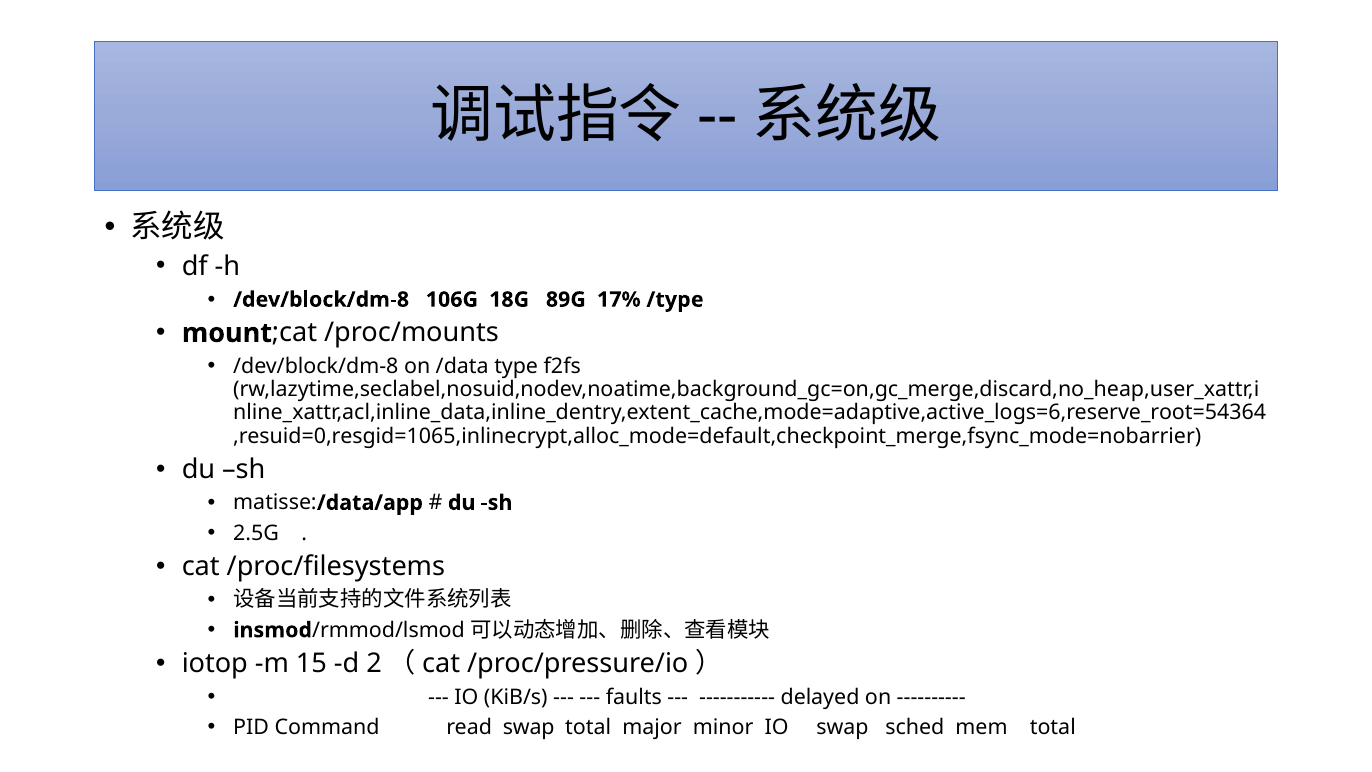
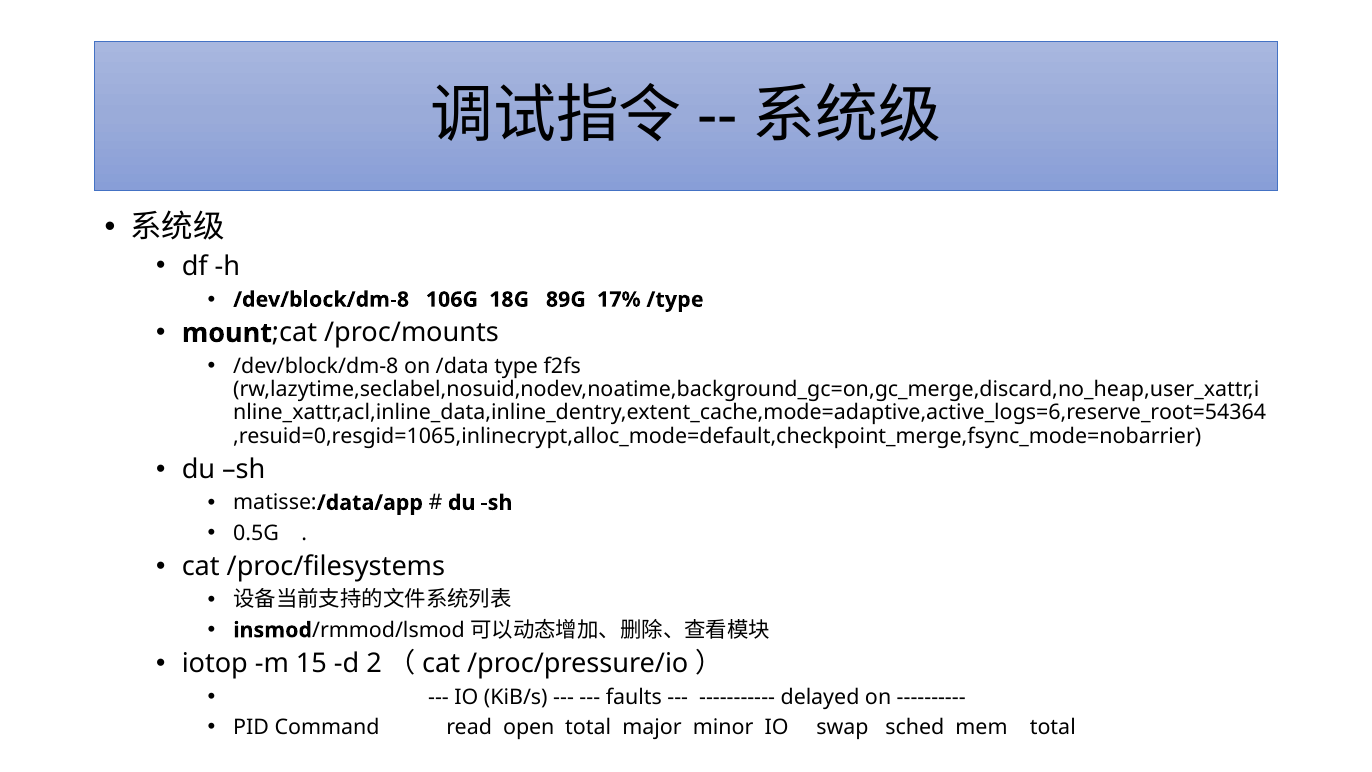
2.5G: 2.5G -> 0.5G
read swap: swap -> open
